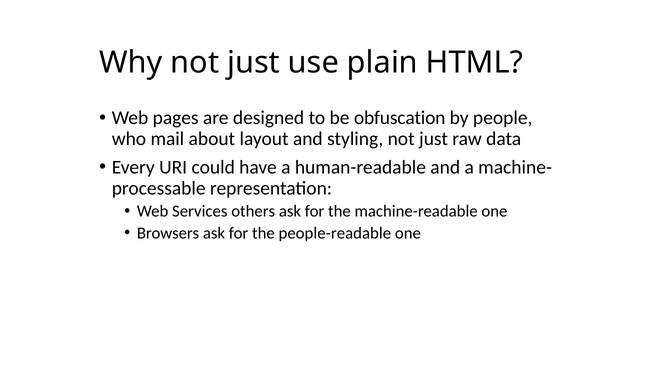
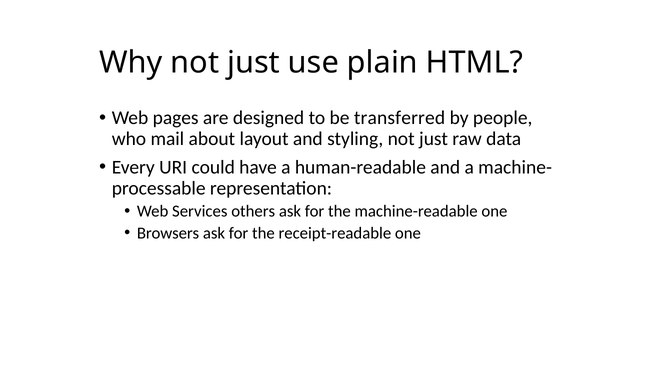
obfuscation: obfuscation -> transferred
people-readable: people-readable -> receipt-readable
